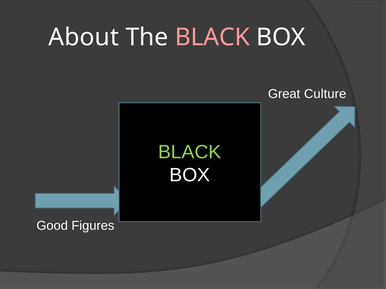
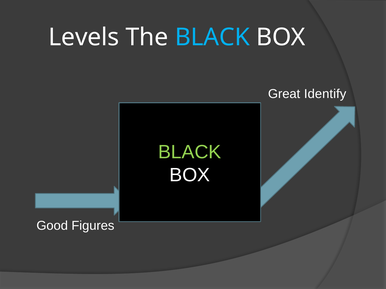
About: About -> Levels
BLACK at (212, 37) colour: pink -> light blue
Culture: Culture -> Identify
